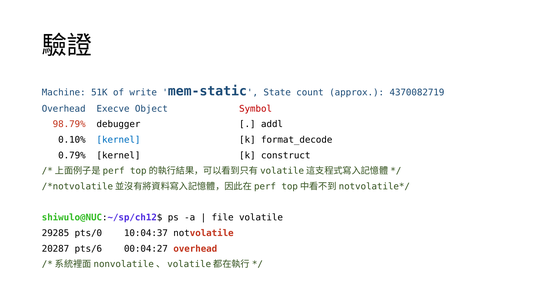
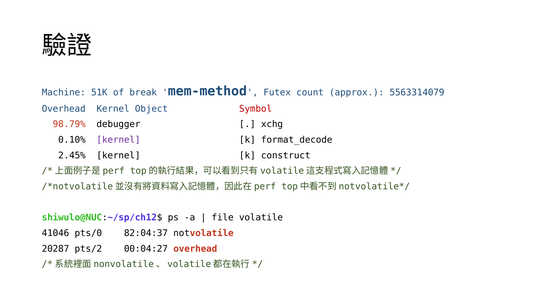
write: write -> break
mem-static: mem-static -> mem-method
State: State -> Futex
4370082719: 4370082719 -> 5563314079
Overhead Execve: Execve -> Kernel
addl: addl -> xchg
kernel at (119, 140) colour: blue -> purple
0.79%: 0.79% -> 2.45%
29285: 29285 -> 41046
10:04:37: 10:04:37 -> 82:04:37
pts/6: pts/6 -> pts/2
